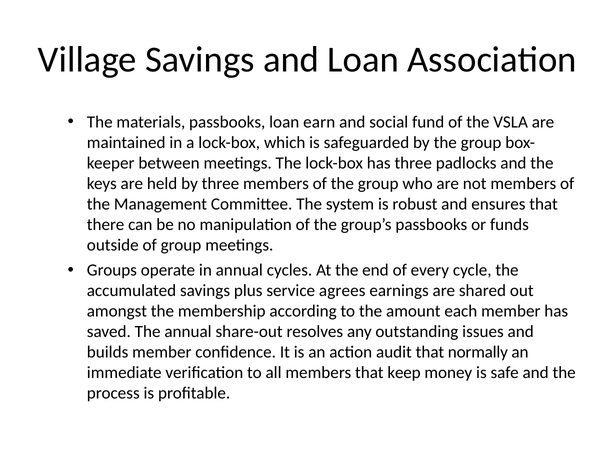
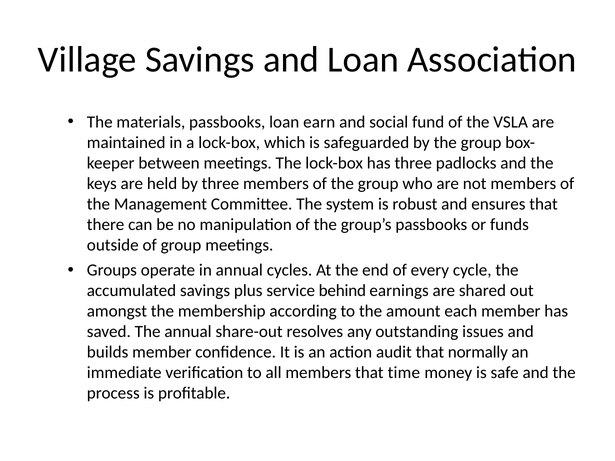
agrees: agrees -> behind
keep: keep -> time
